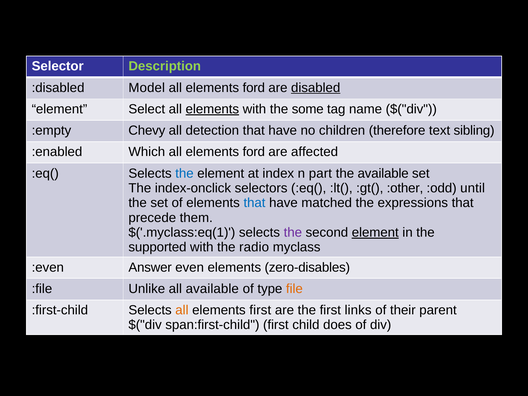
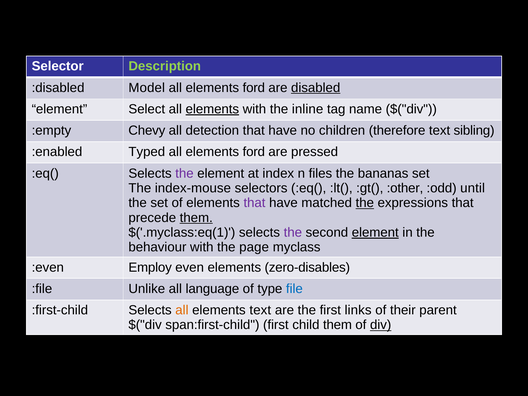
some: some -> inline
Which: Which -> Typed
affected: affected -> pressed
the at (184, 173) colour: blue -> purple
part: part -> files
the available: available -> bananas
index-onclick: index-onclick -> index-mouse
that at (254, 203) colour: blue -> purple
the at (365, 203) underline: none -> present
them at (196, 218) underline: none -> present
supported: supported -> behaviour
radio: radio -> page
Answer: Answer -> Employ
all available: available -> language
file colour: orange -> blue
elements first: first -> text
child does: does -> them
div underline: none -> present
